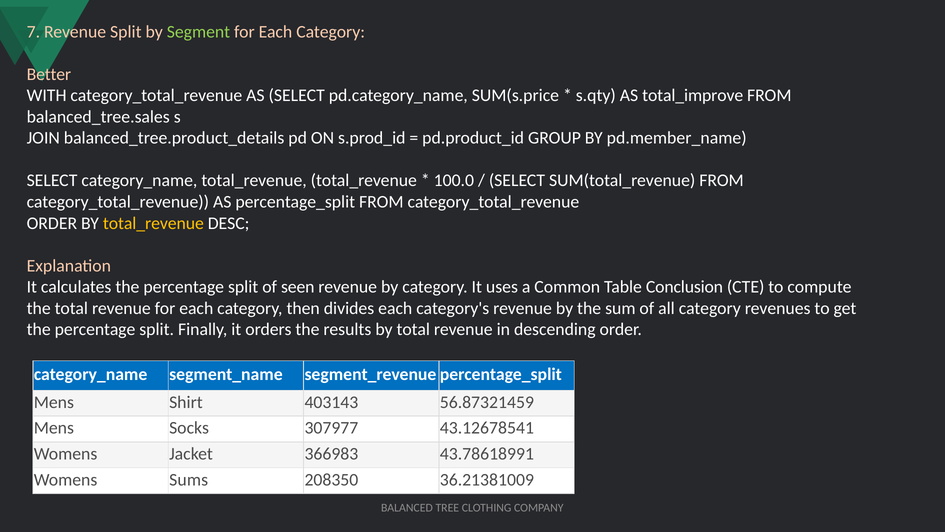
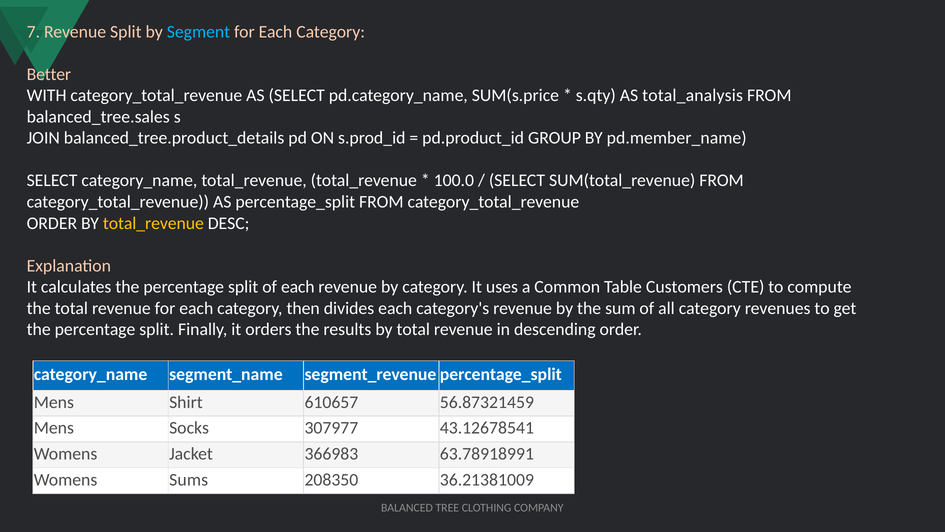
Segment colour: light green -> light blue
total_improve: total_improve -> total_analysis
of seen: seen -> each
Conclusion: Conclusion -> Customers
403143: 403143 -> 610657
43.78618991: 43.78618991 -> 63.78918991
